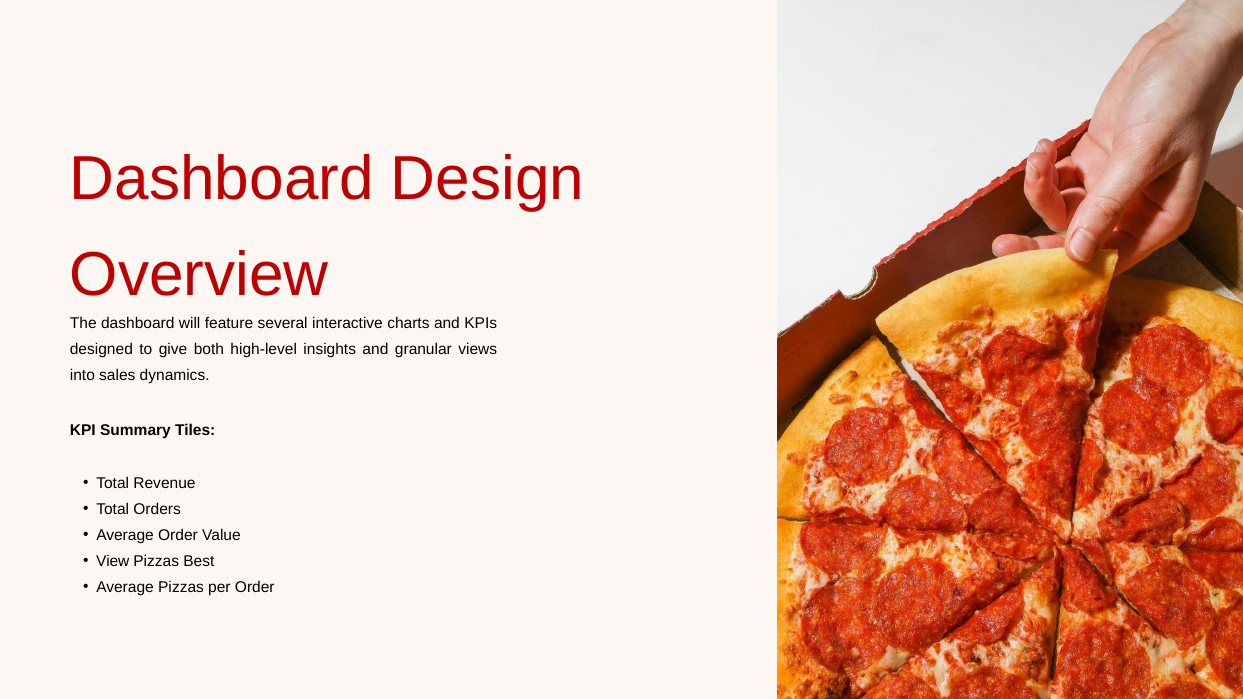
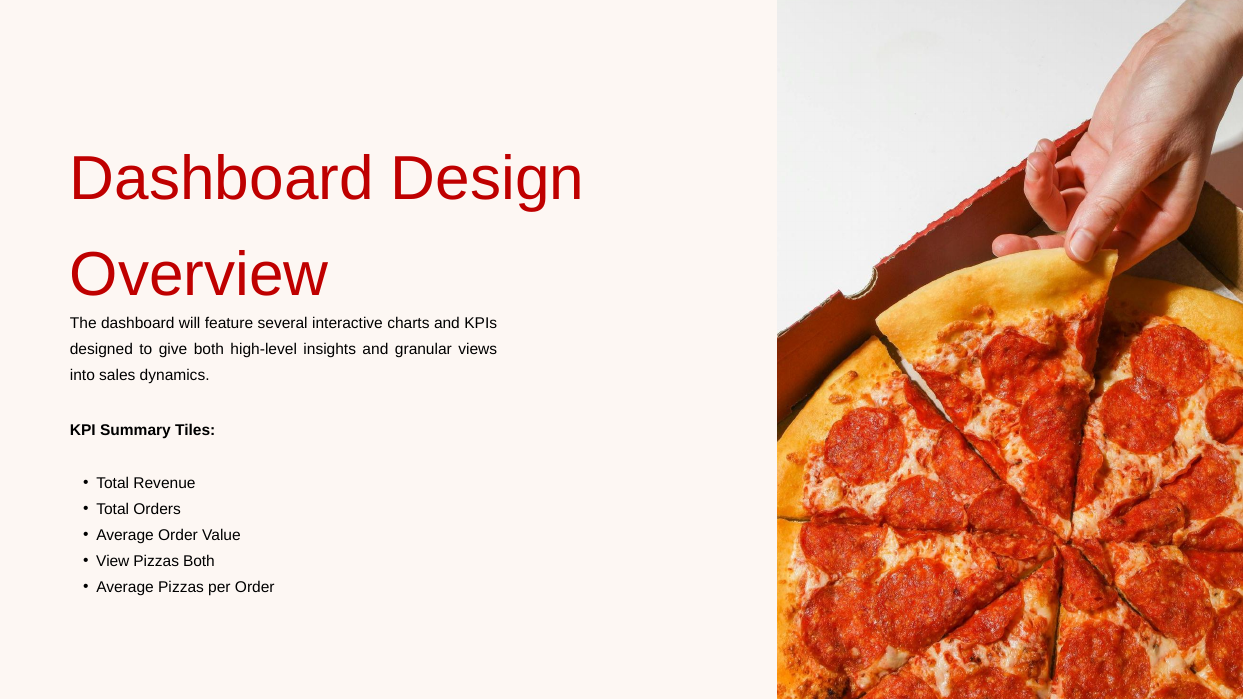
Pizzas Best: Best -> Both
